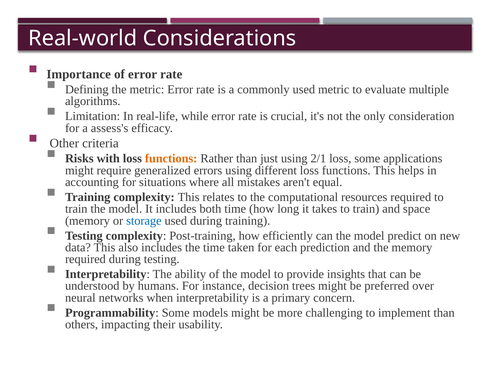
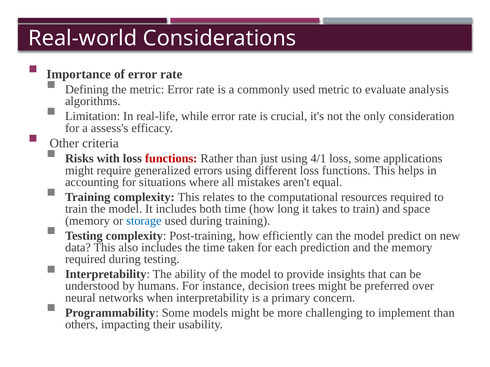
multiple: multiple -> analysis
functions at (171, 159) colour: orange -> red
2/1: 2/1 -> 4/1
